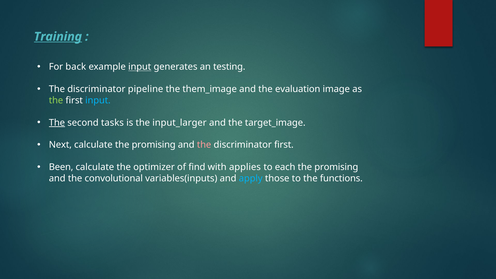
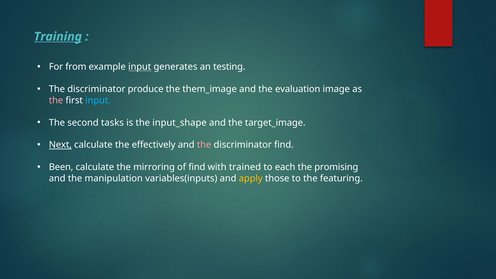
back: back -> from
pipeline: pipeline -> produce
the at (56, 100) colour: light green -> pink
The at (57, 123) underline: present -> none
input_larger: input_larger -> input_shape
Next underline: none -> present
calculate the promising: promising -> effectively
discriminator first: first -> find
optimizer: optimizer -> mirroring
applies: applies -> trained
convolutional: convolutional -> manipulation
apply colour: light blue -> yellow
functions: functions -> featuring
